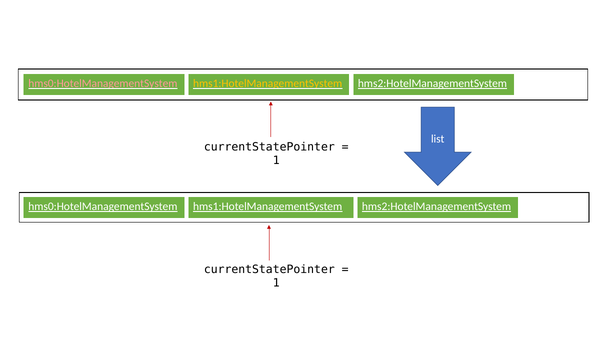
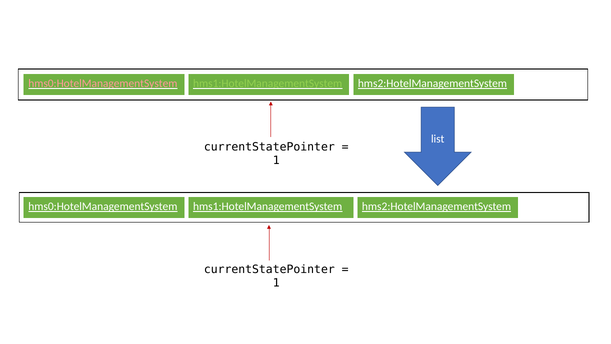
hms1:HotelManagementSystem at (268, 83) colour: yellow -> light green
